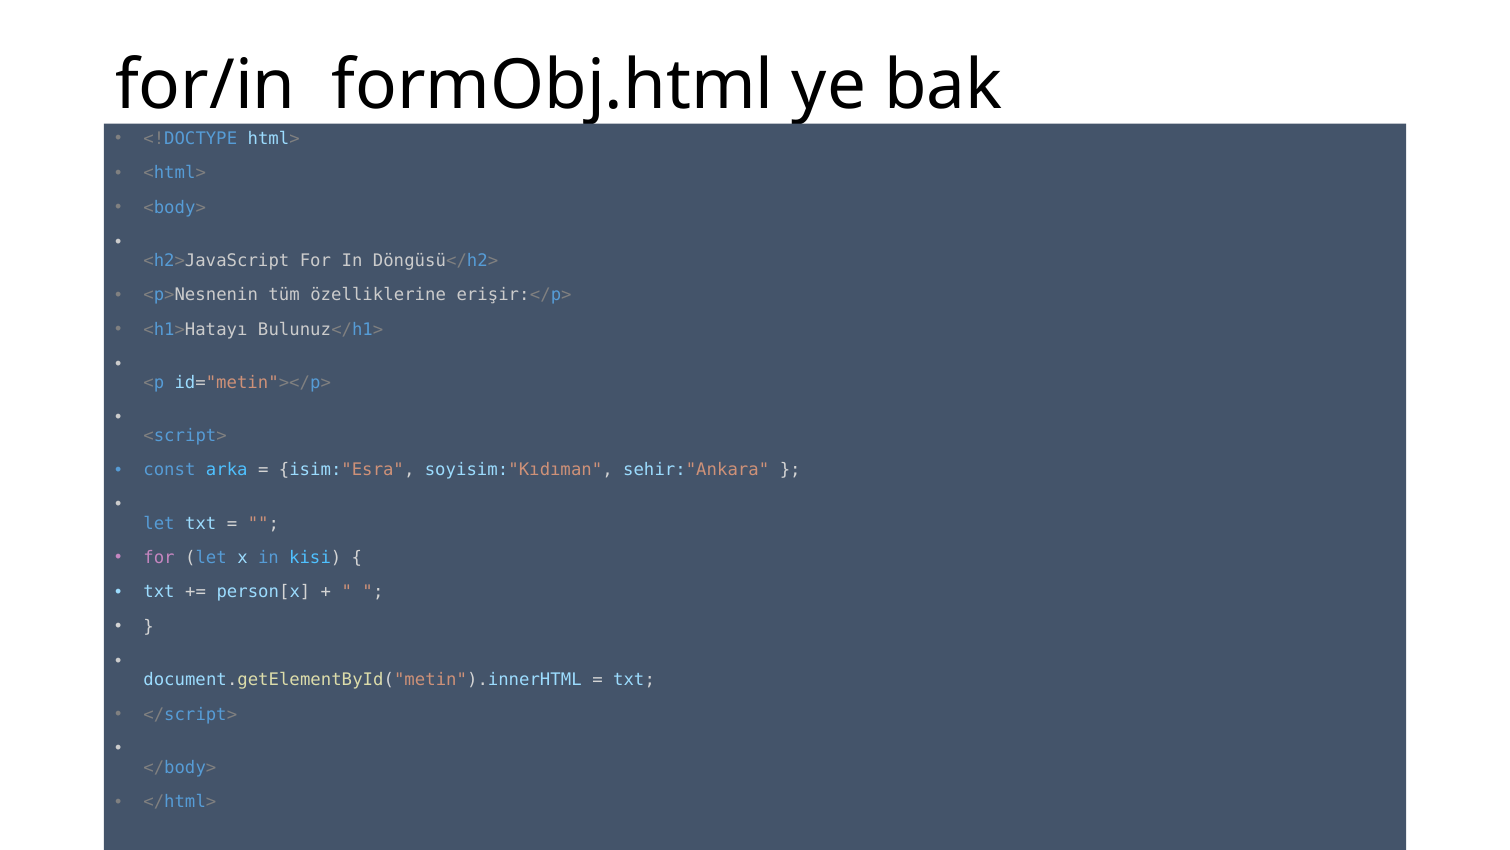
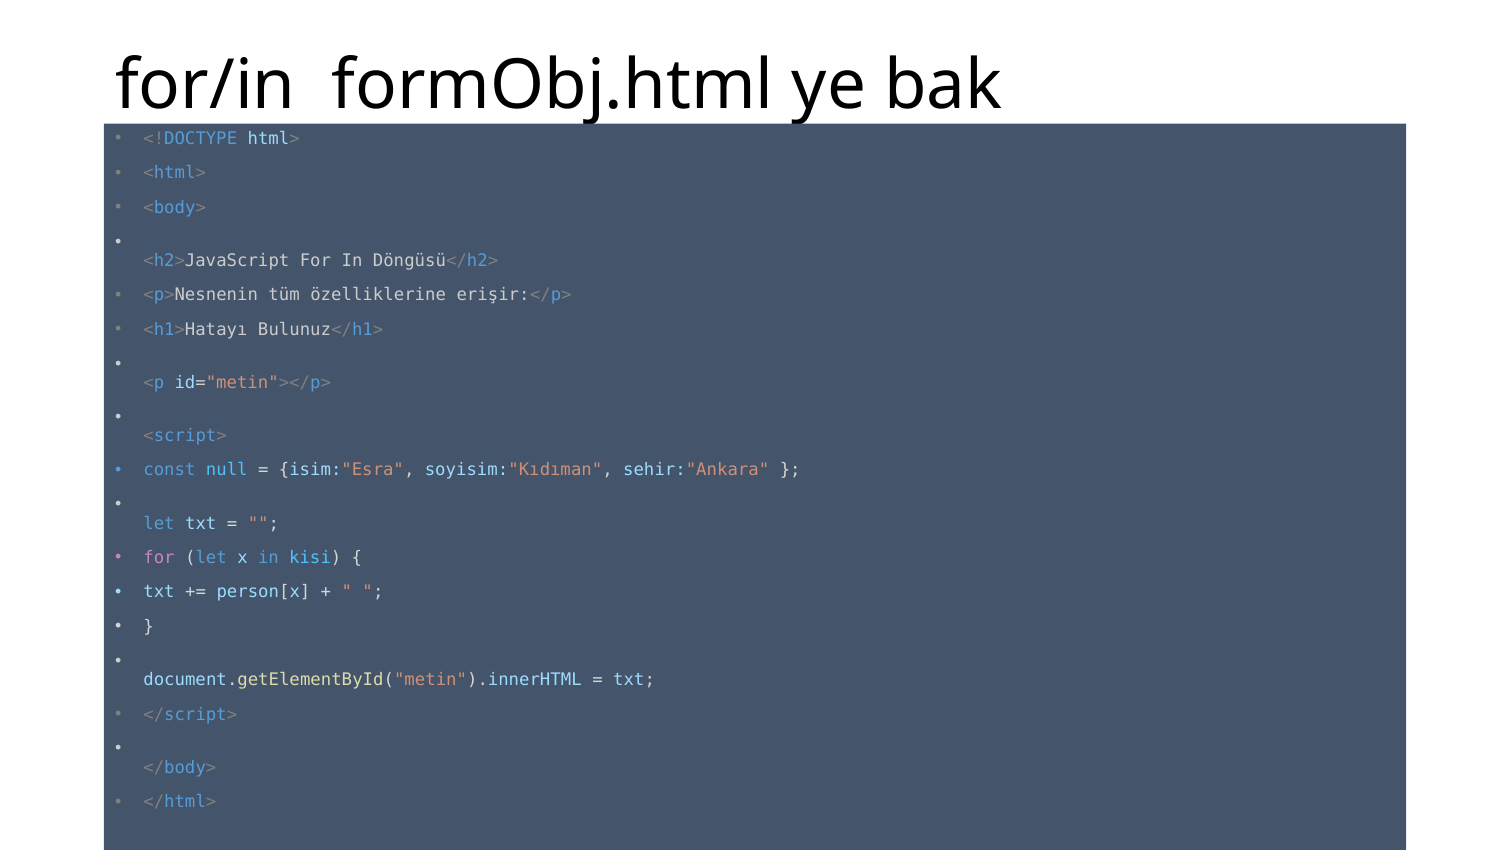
arka: arka -> null
